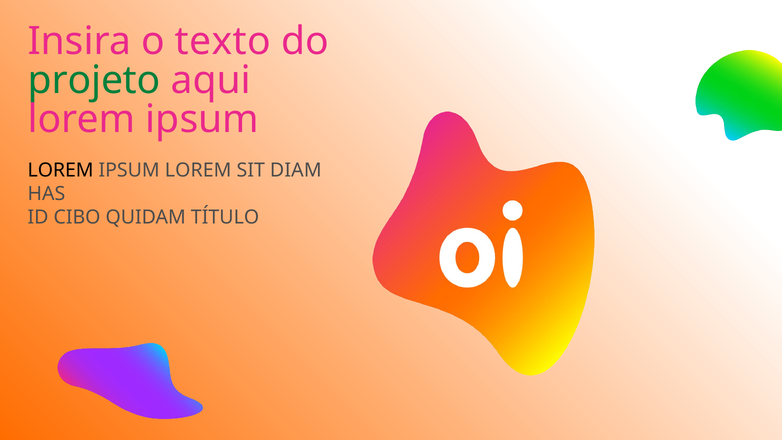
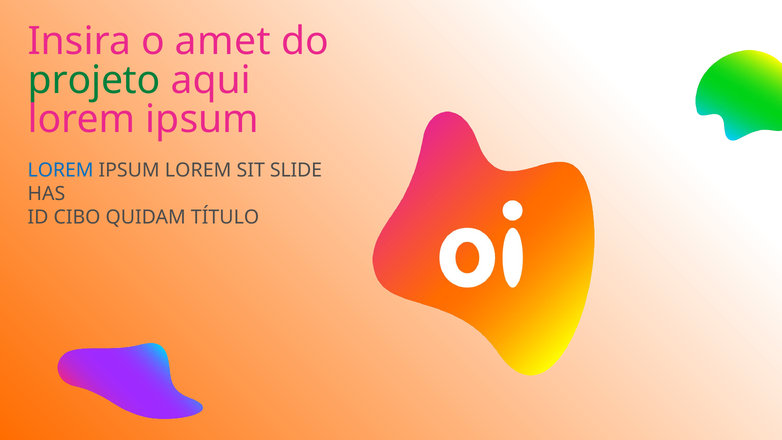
texto: texto -> amet
LOREM at (61, 170) colour: black -> blue
DIAM: DIAM -> SLIDE
